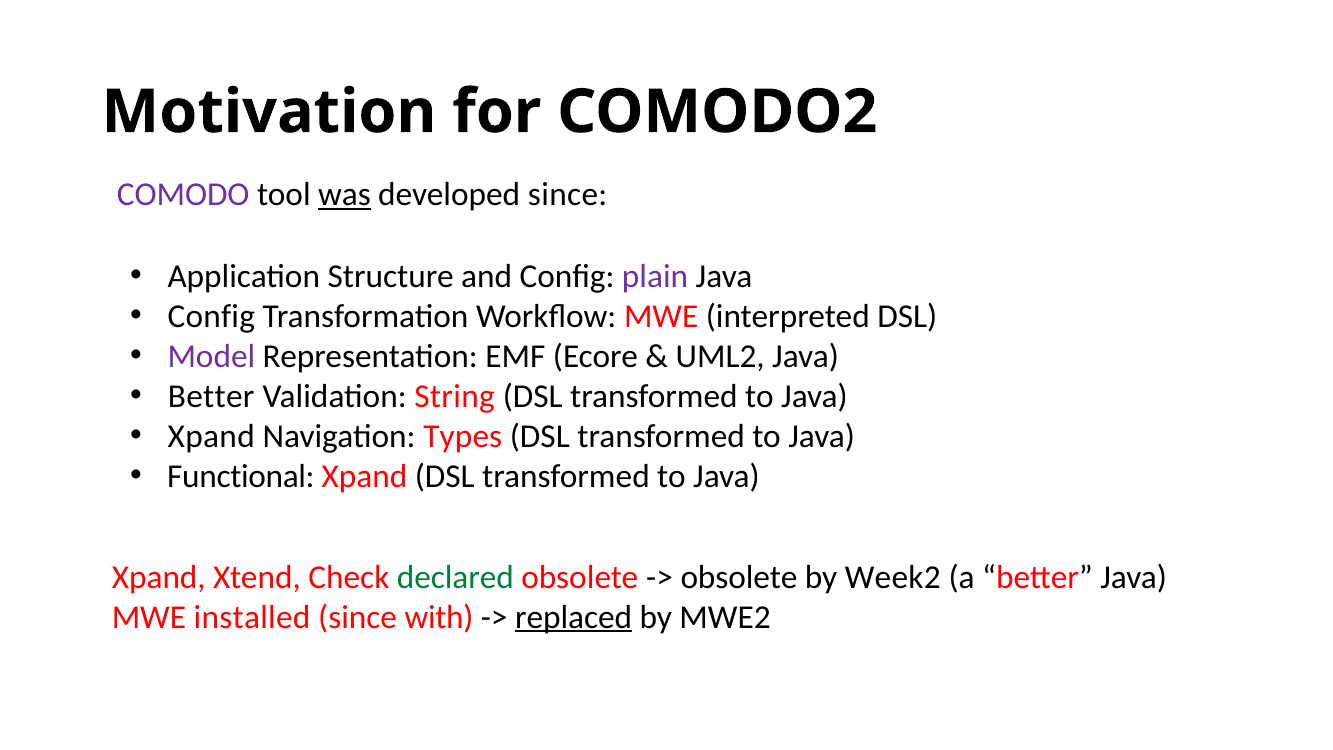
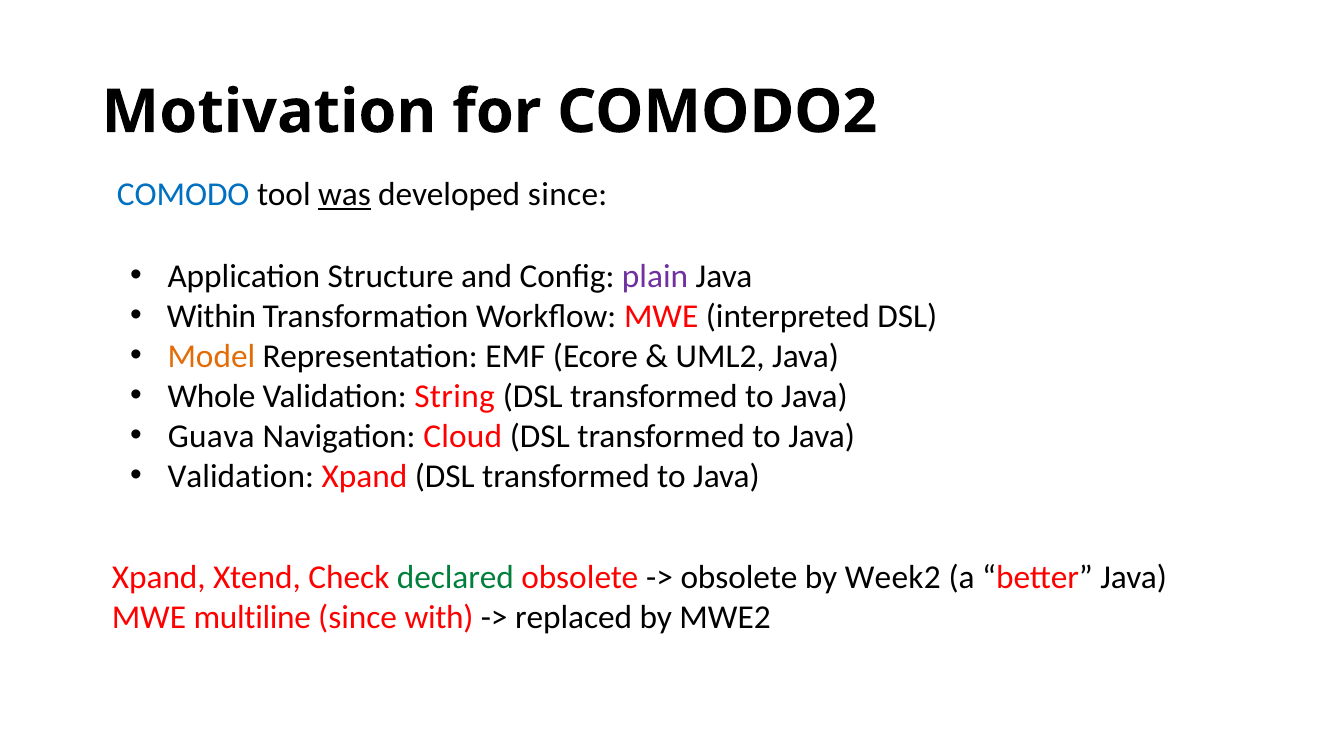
COMODO colour: purple -> blue
Config at (211, 316): Config -> Within
Model colour: purple -> orange
Better at (211, 396): Better -> Whole
Xpand at (211, 436): Xpand -> Guava
Types: Types -> Cloud
Functional at (241, 476): Functional -> Validation
installed: installed -> multiline
replaced underline: present -> none
